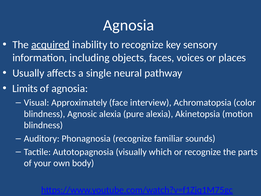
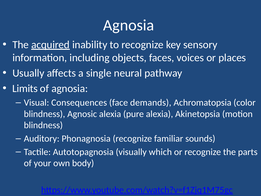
Approximately: Approximately -> Consequences
interview: interview -> demands
